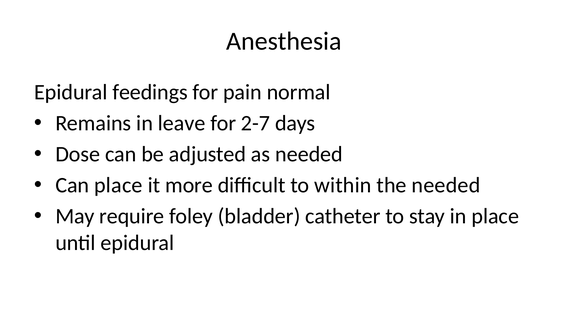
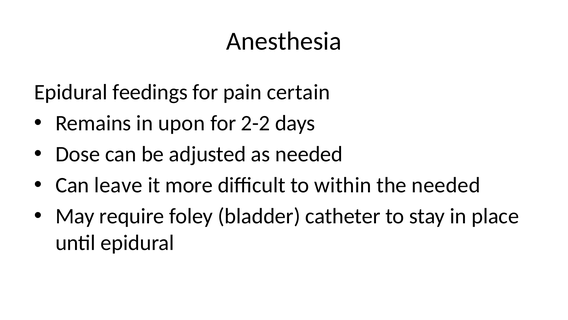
normal: normal -> certain
leave: leave -> upon
2-7: 2-7 -> 2-2
Can place: place -> leave
